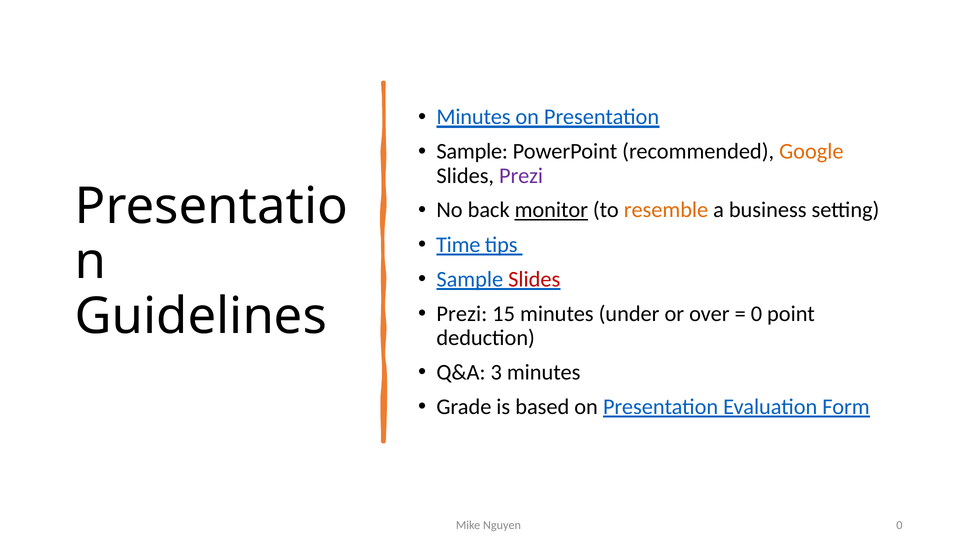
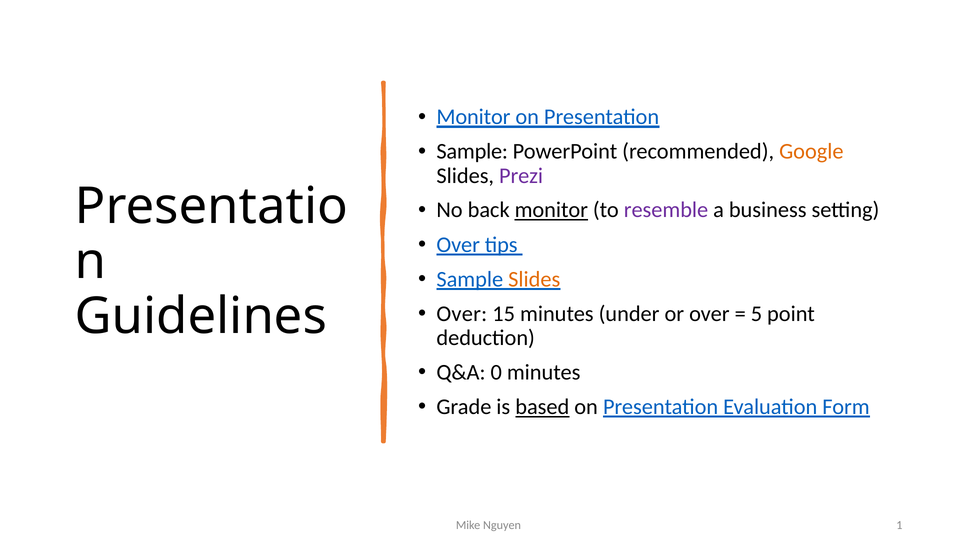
Minutes at (473, 117): Minutes -> Monitor
resemble colour: orange -> purple
Time at (458, 244): Time -> Over
Slides at (534, 279) colour: red -> orange
Prezi at (462, 314): Prezi -> Over
0 at (756, 314): 0 -> 5
3: 3 -> 0
based underline: none -> present
Nguyen 0: 0 -> 1
